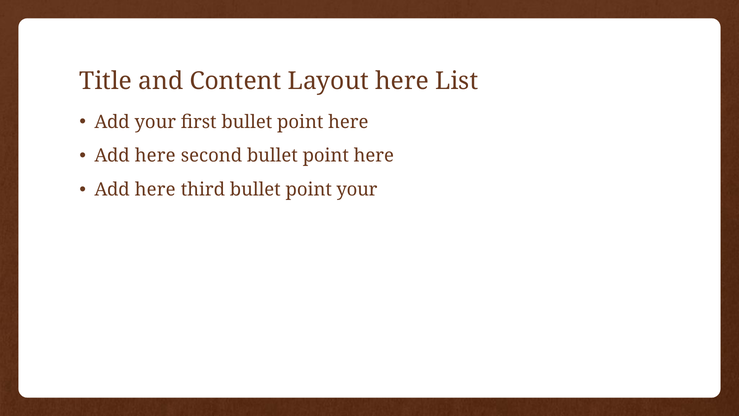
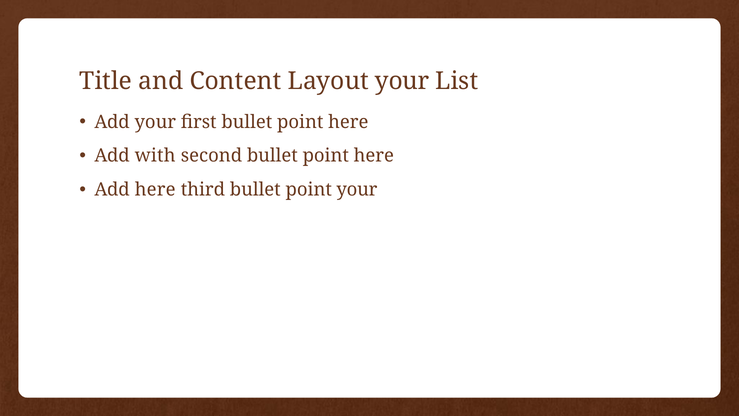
Layout here: here -> your
here at (155, 156): here -> with
